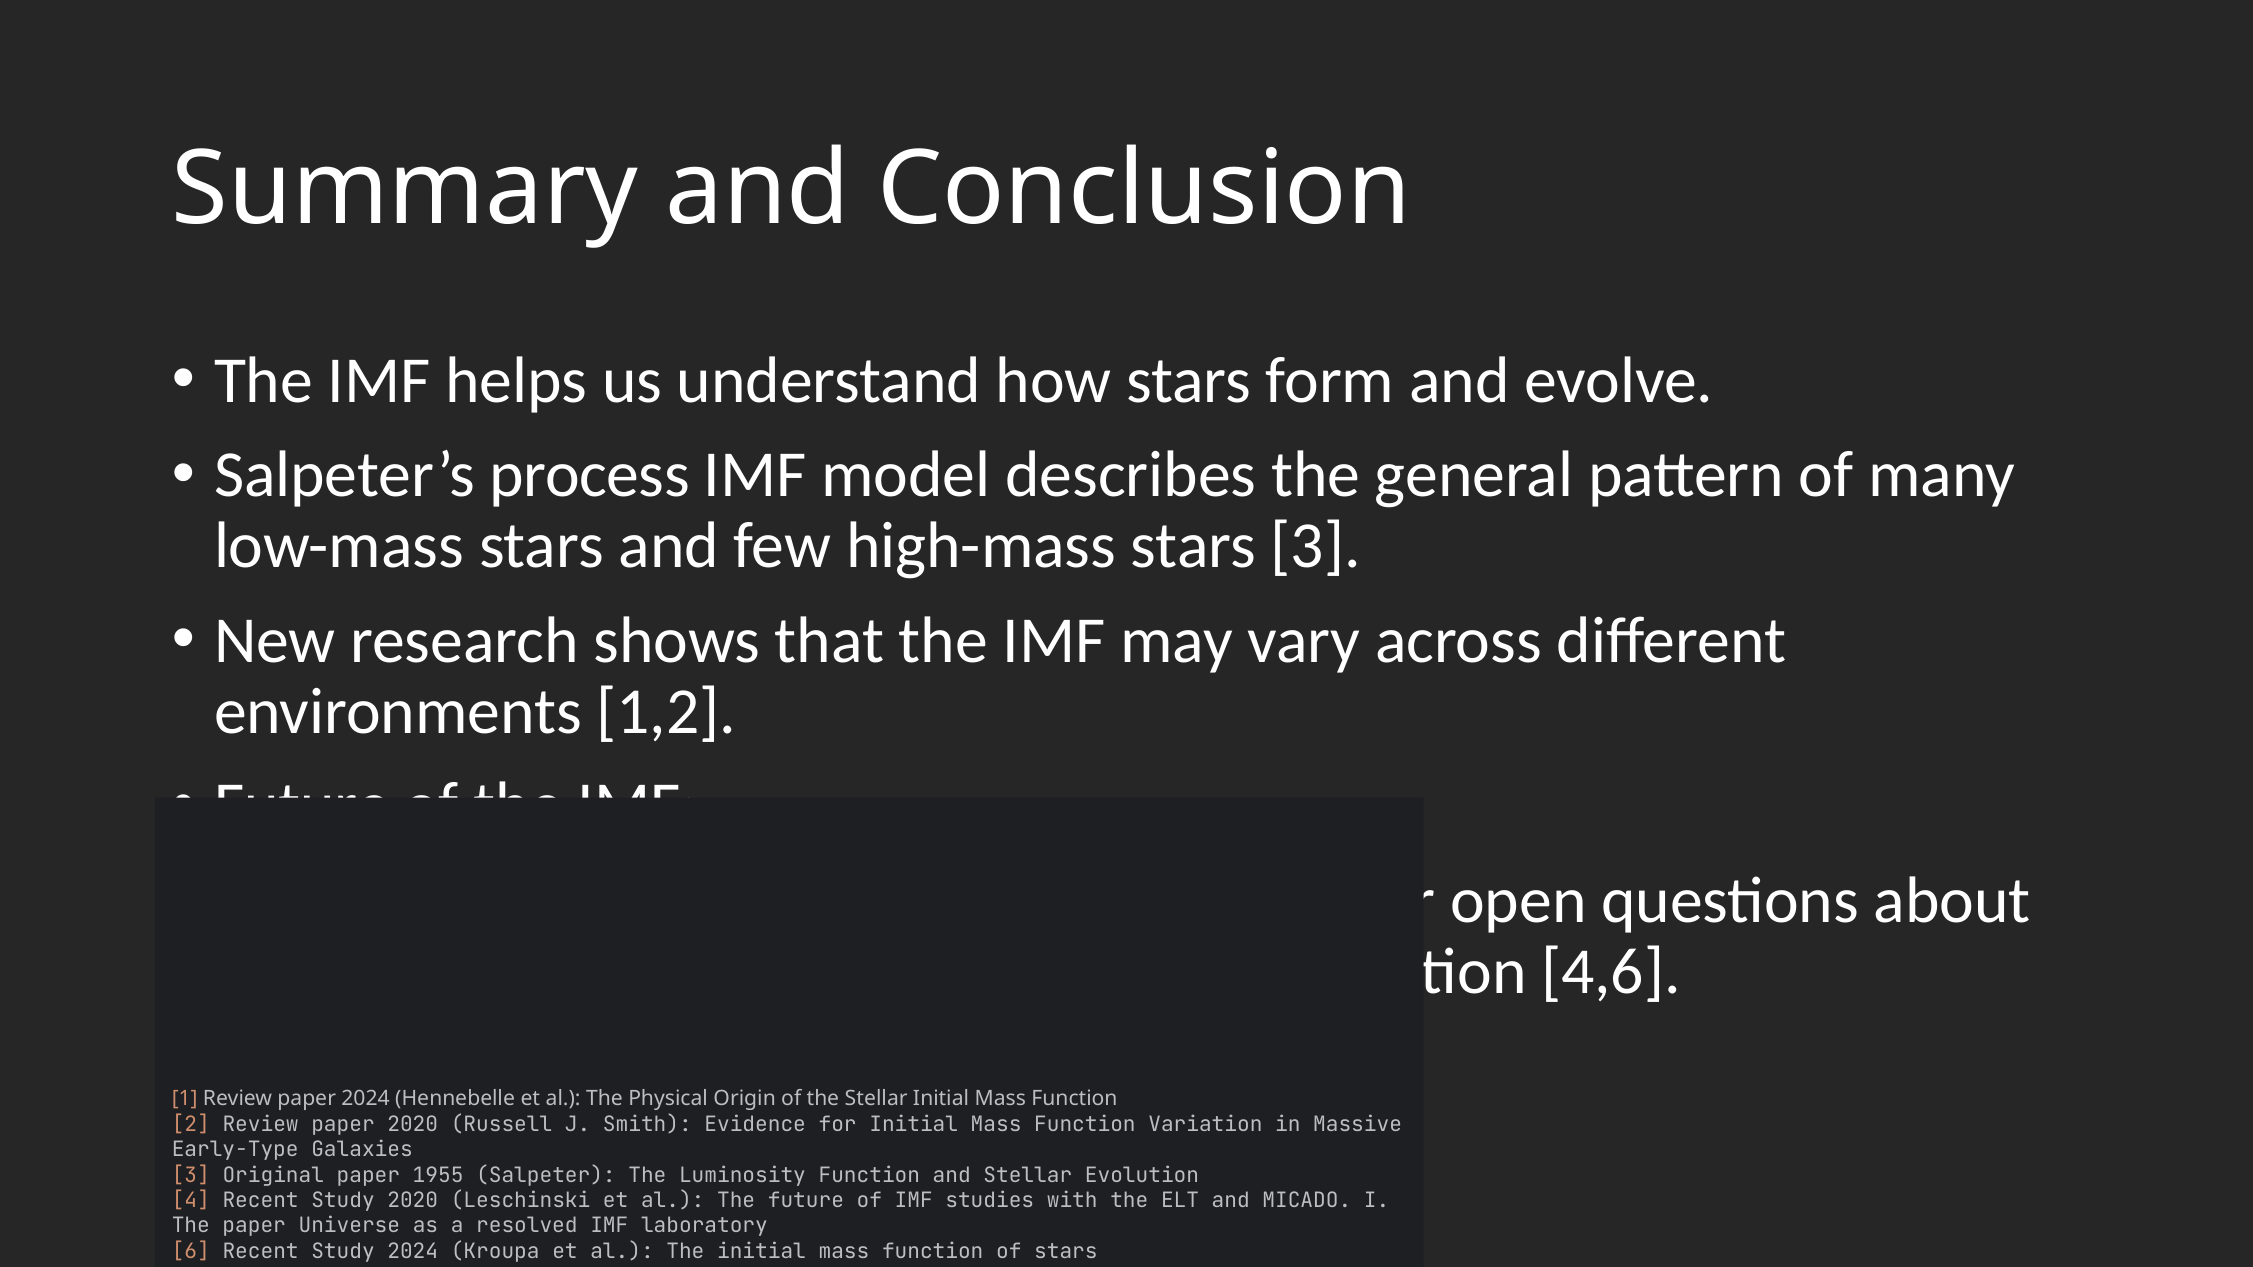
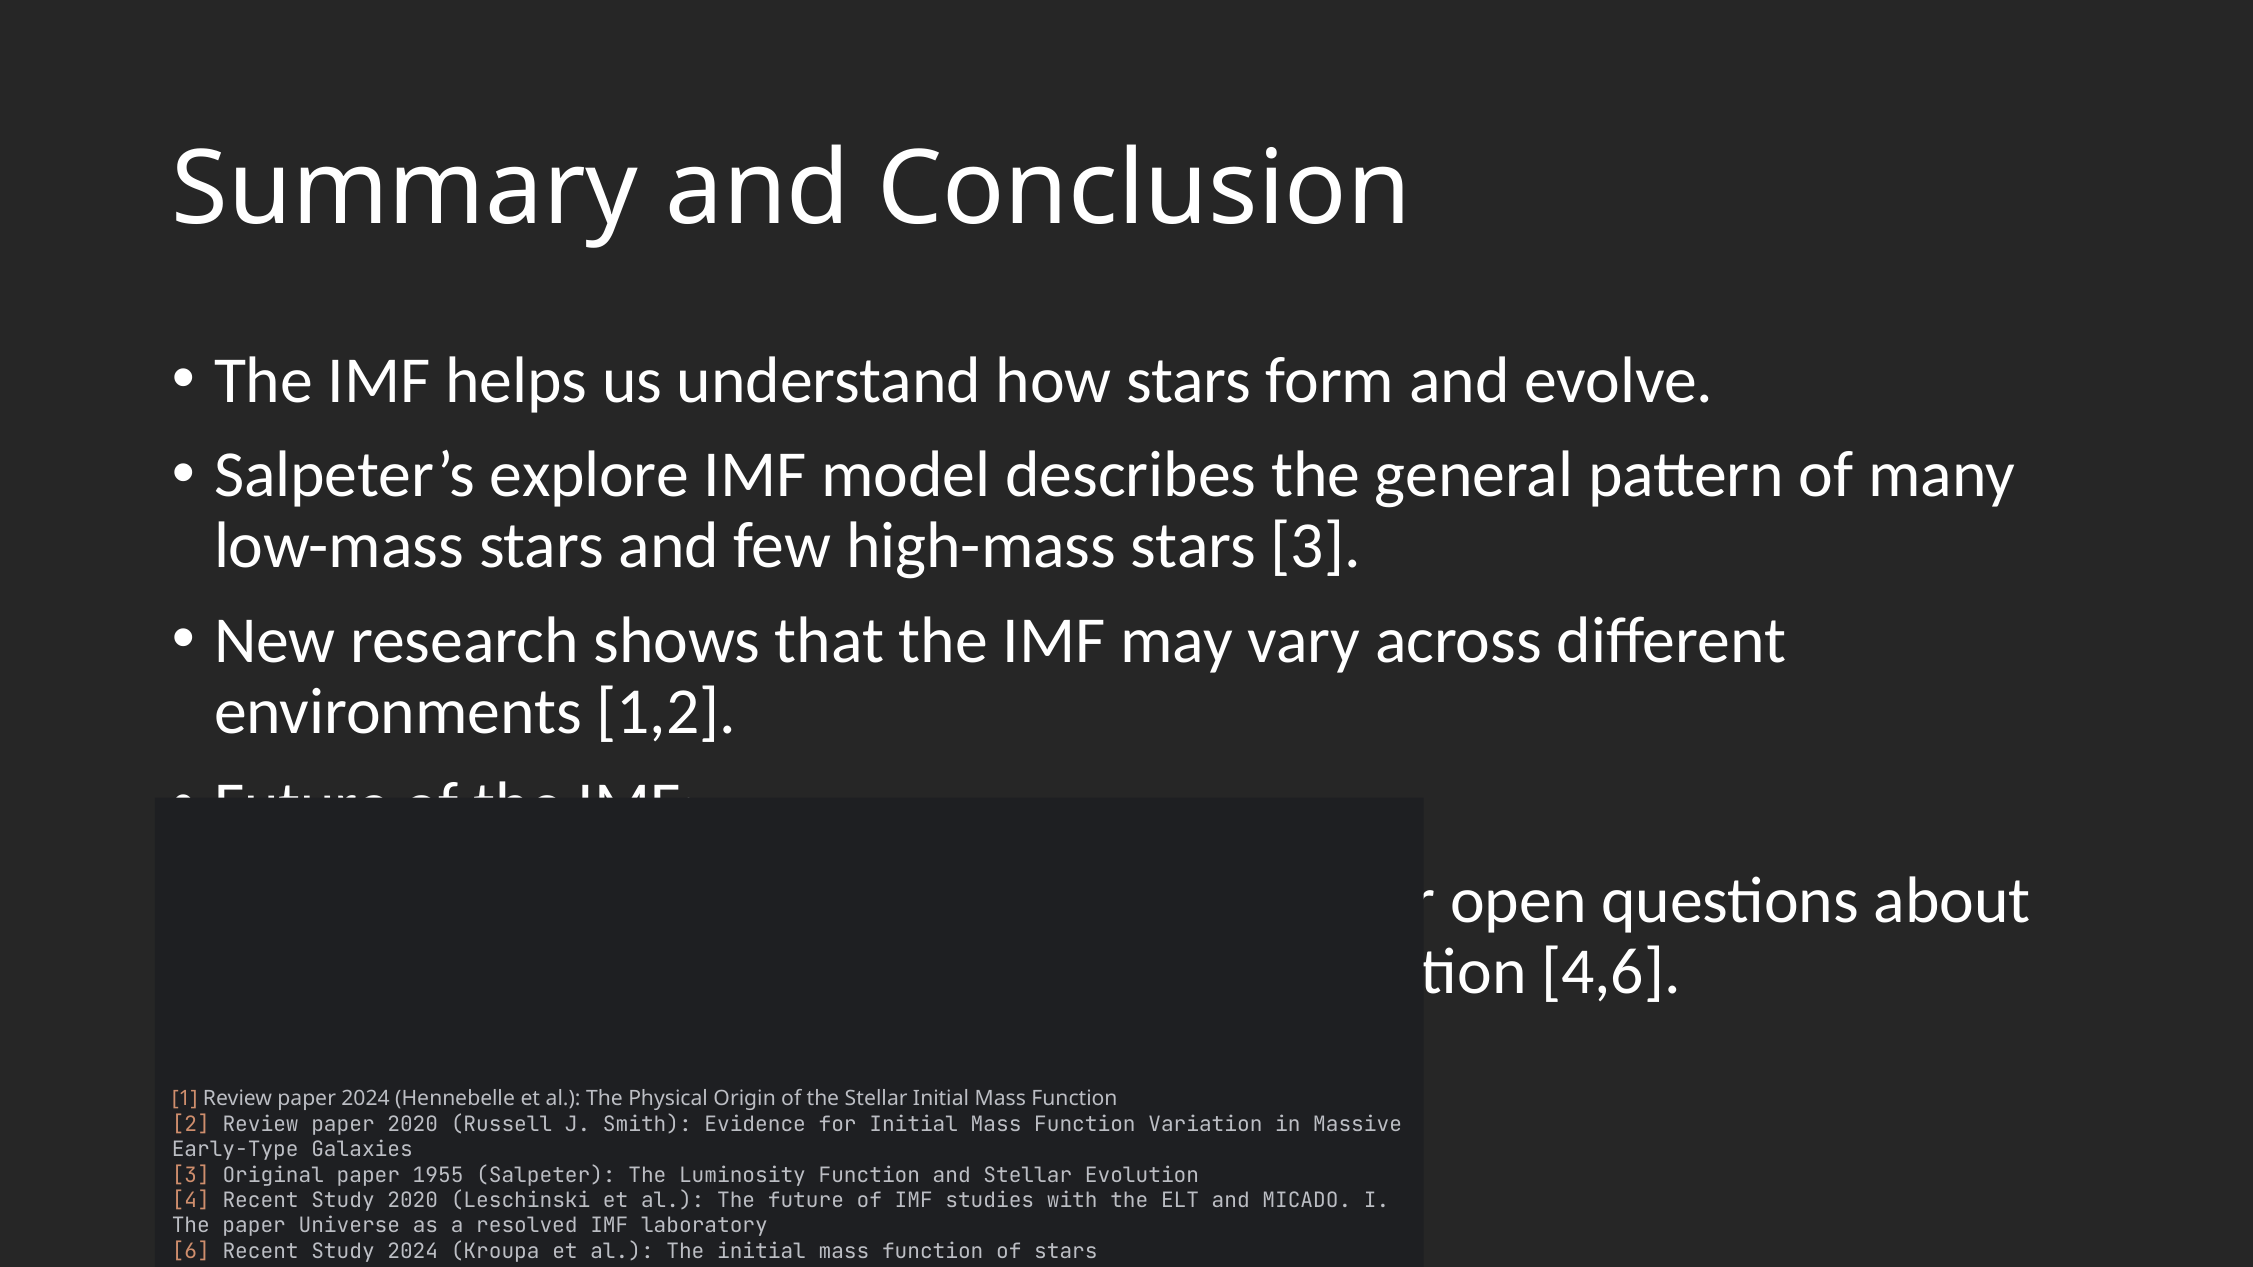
process: process -> explore
